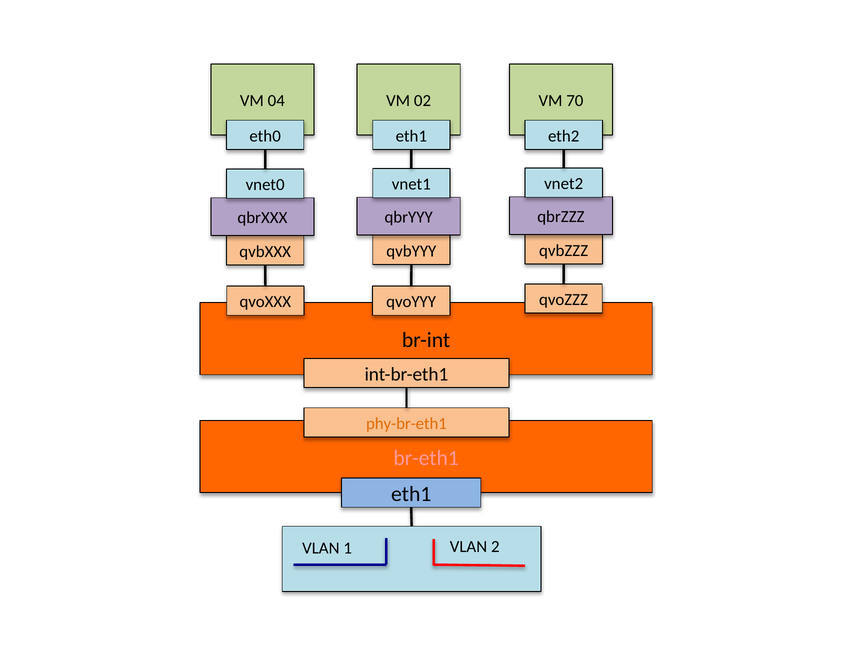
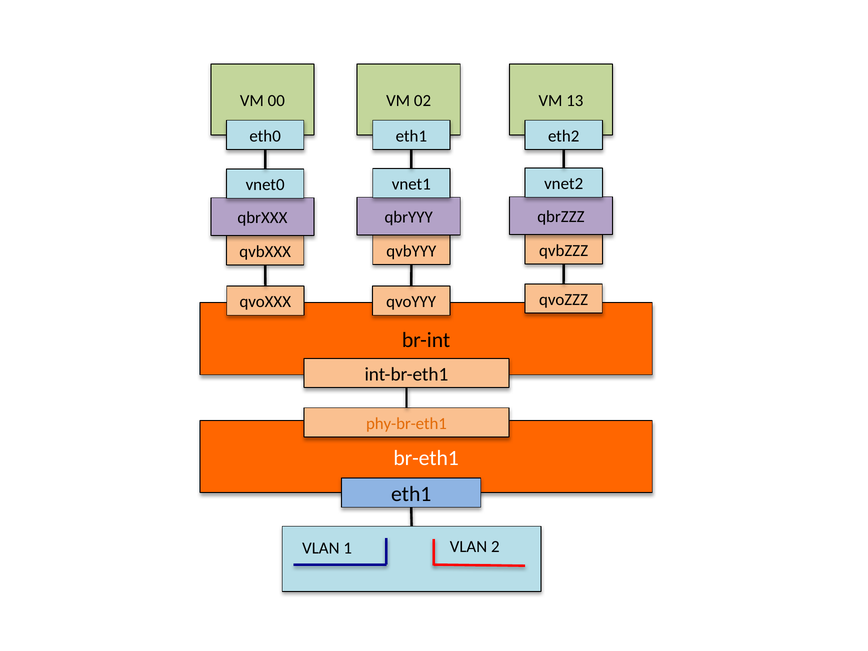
04: 04 -> 00
70: 70 -> 13
br-eth1 colour: pink -> white
